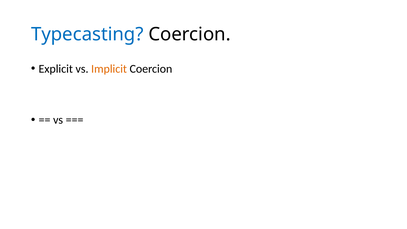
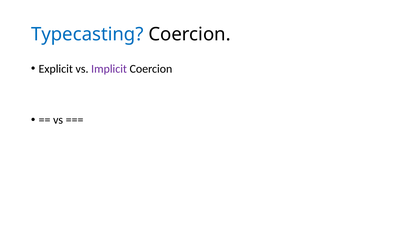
Implicit colour: orange -> purple
